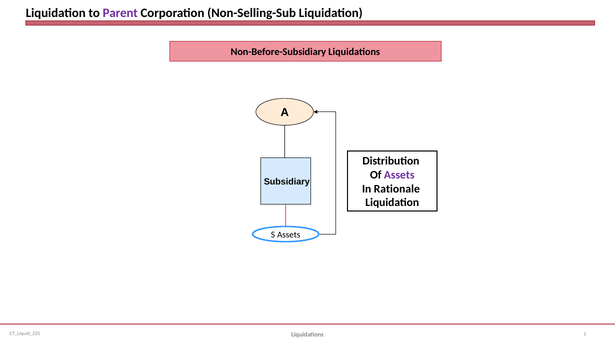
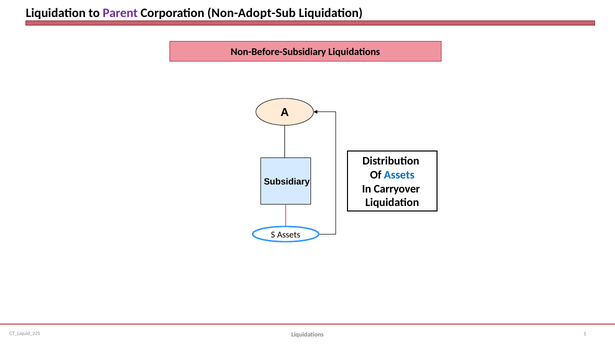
Non-Selling-Sub: Non-Selling-Sub -> Non-Adopt-Sub
Assets at (399, 175) colour: purple -> blue
Rationale: Rationale -> Carryover
